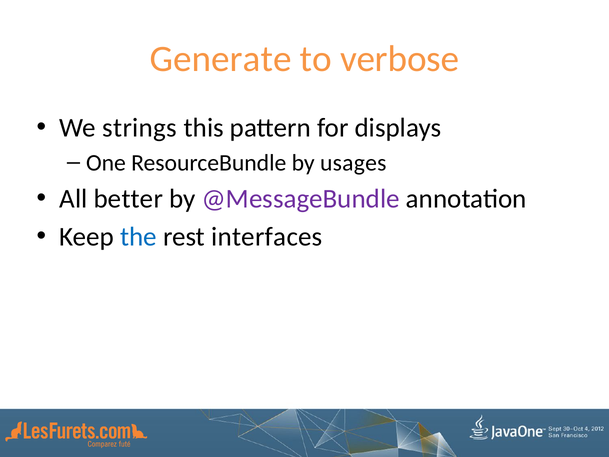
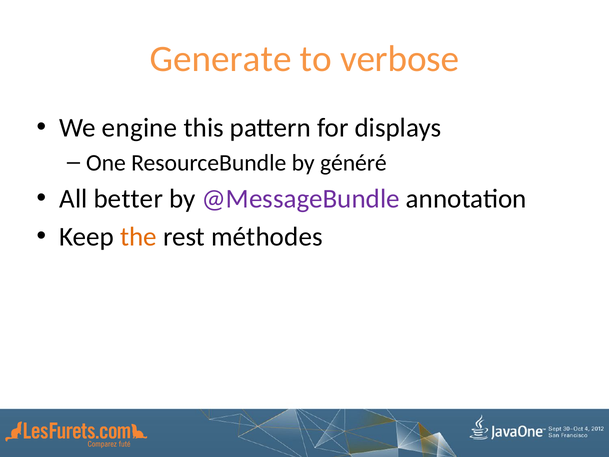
strings: strings -> engine
usages: usages -> généré
the colour: blue -> orange
interfaces: interfaces -> méthodes
